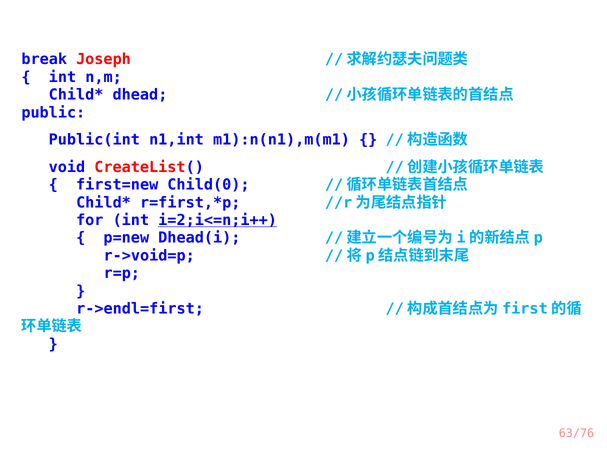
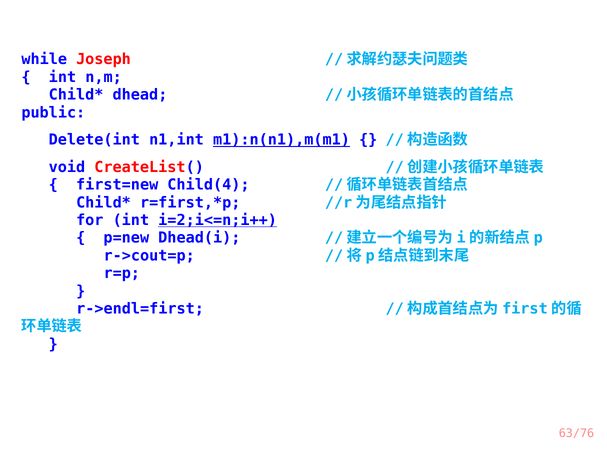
break: break -> while
Public(int: Public(int -> Delete(int
m1):n(n1),m(m1 underline: none -> present
Child(0: Child(0 -> Child(4
r->void=p: r->void=p -> r->cout=p
